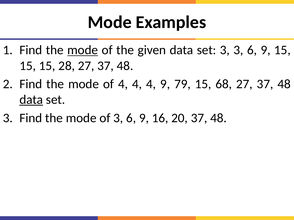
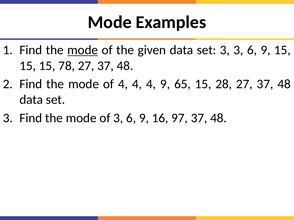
28: 28 -> 78
79: 79 -> 65
68: 68 -> 28
data at (31, 100) underline: present -> none
20: 20 -> 97
